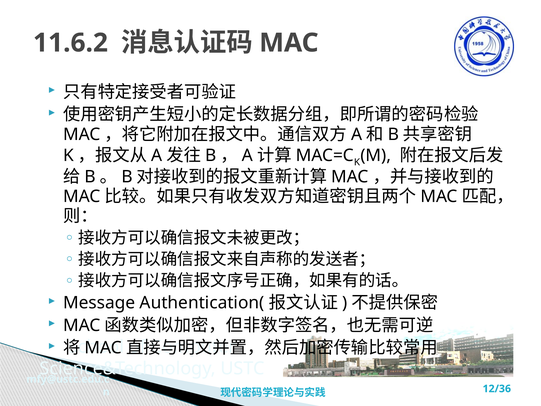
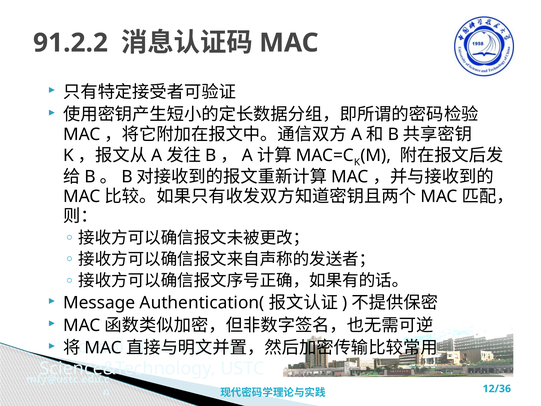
11.6.2: 11.6.2 -> 91.2.2
